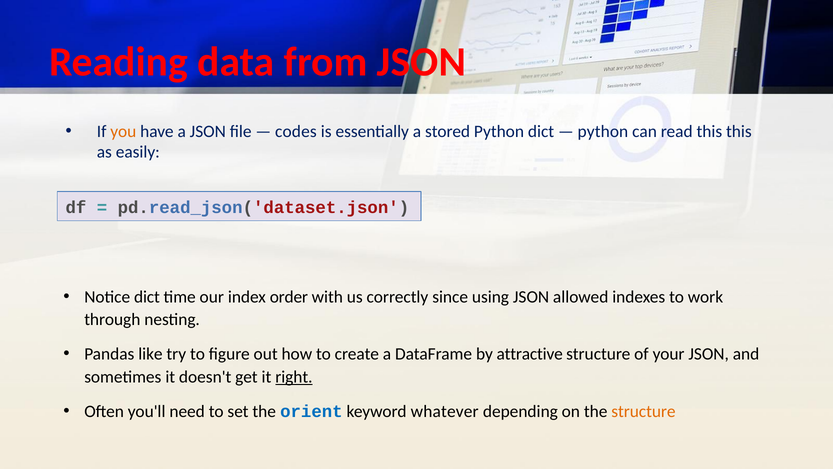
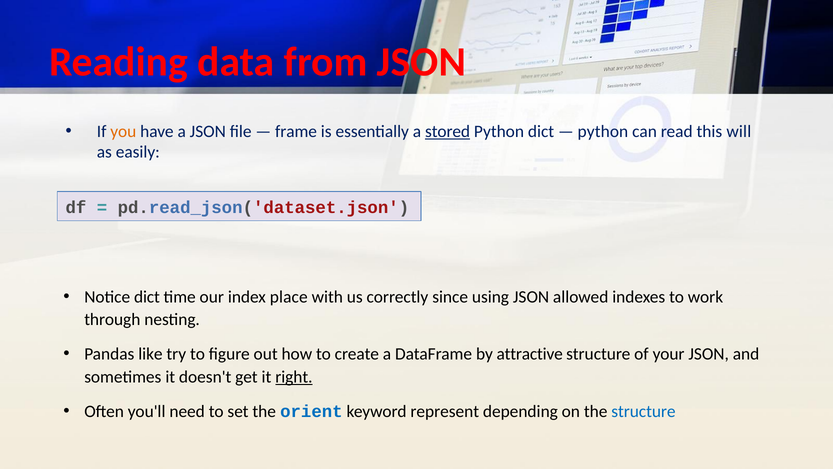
codes: codes -> frame
stored underline: none -> present
this this: this -> will
order: order -> place
whatever: whatever -> represent
structure at (643, 411) colour: orange -> blue
